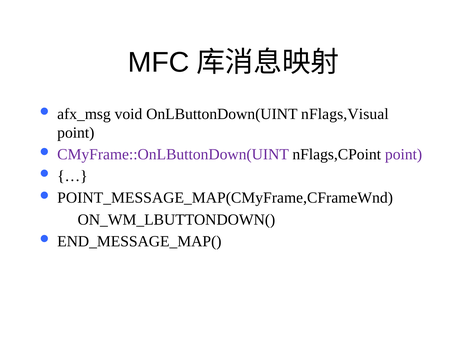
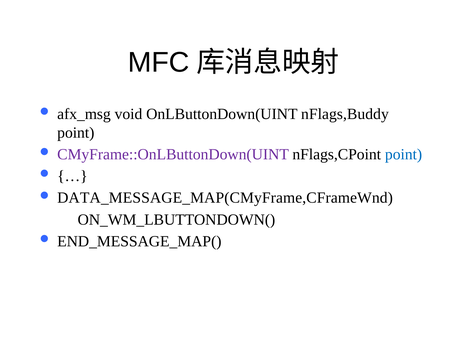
nFlags,Visual: nFlags,Visual -> nFlags,Buddy
point at (404, 154) colour: purple -> blue
POINT_MESSAGE_MAP(CMyFrame,CFrameWnd: POINT_MESSAGE_MAP(CMyFrame,CFrameWnd -> DATA_MESSAGE_MAP(CMyFrame,CFrameWnd
